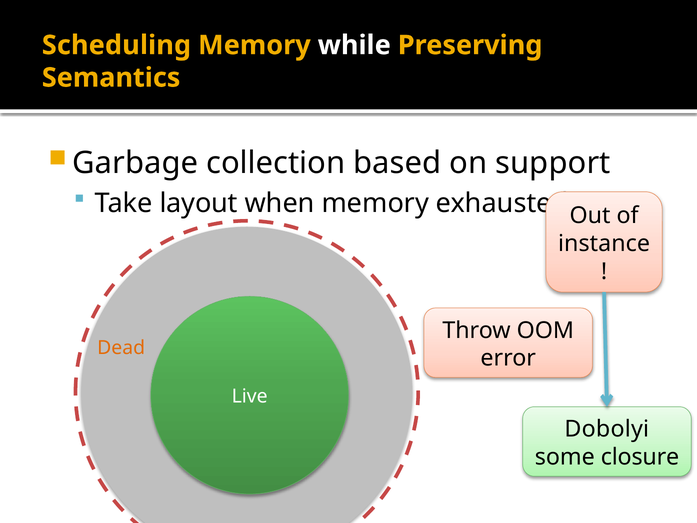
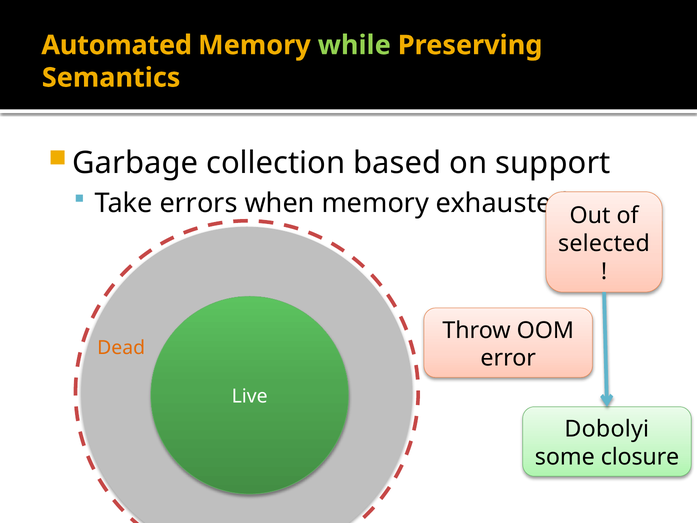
Scheduling: Scheduling -> Automated
while colour: white -> light green
layout: layout -> errors
instance: instance -> selected
